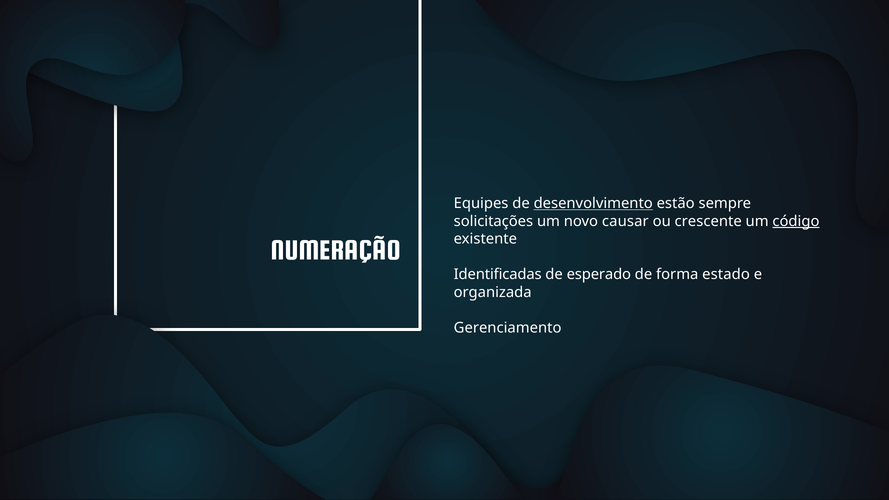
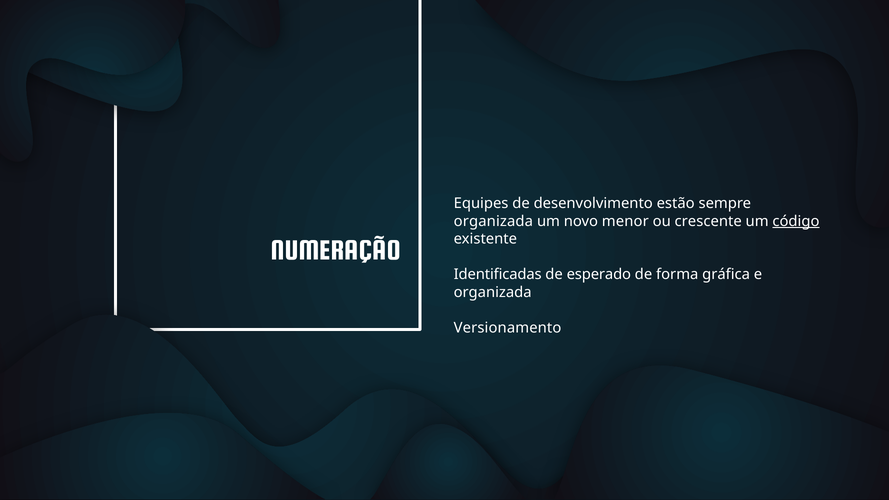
desenvolvimento underline: present -> none
solicitações at (493, 221): solicitações -> organizada
causar: causar -> menor
estado: estado -> gráfica
Gerenciamento: Gerenciamento -> Versionamento
